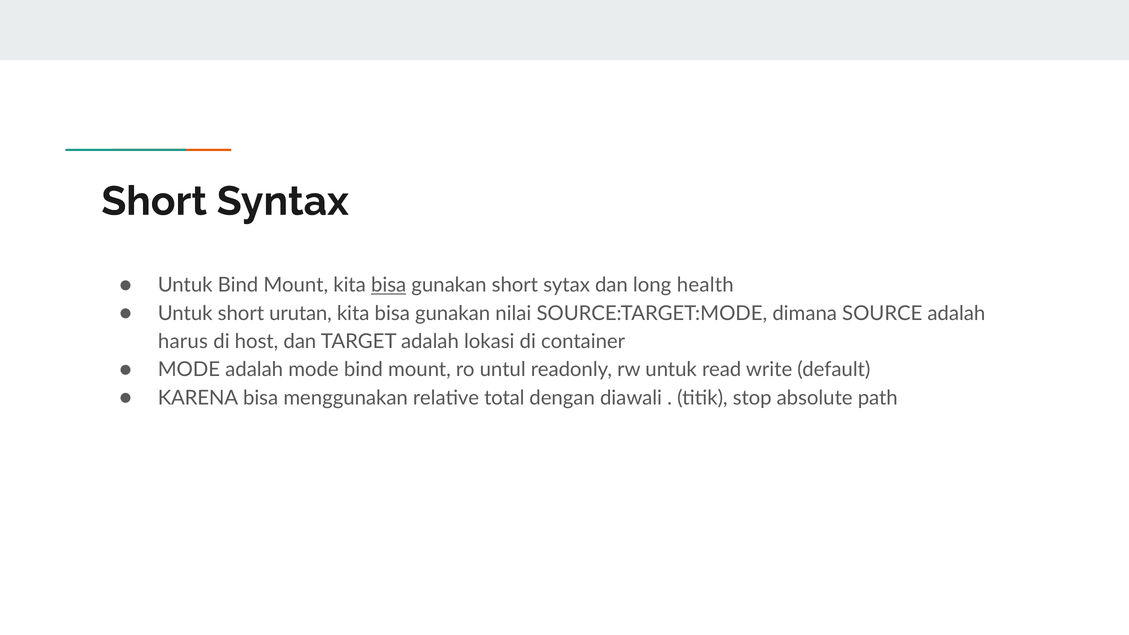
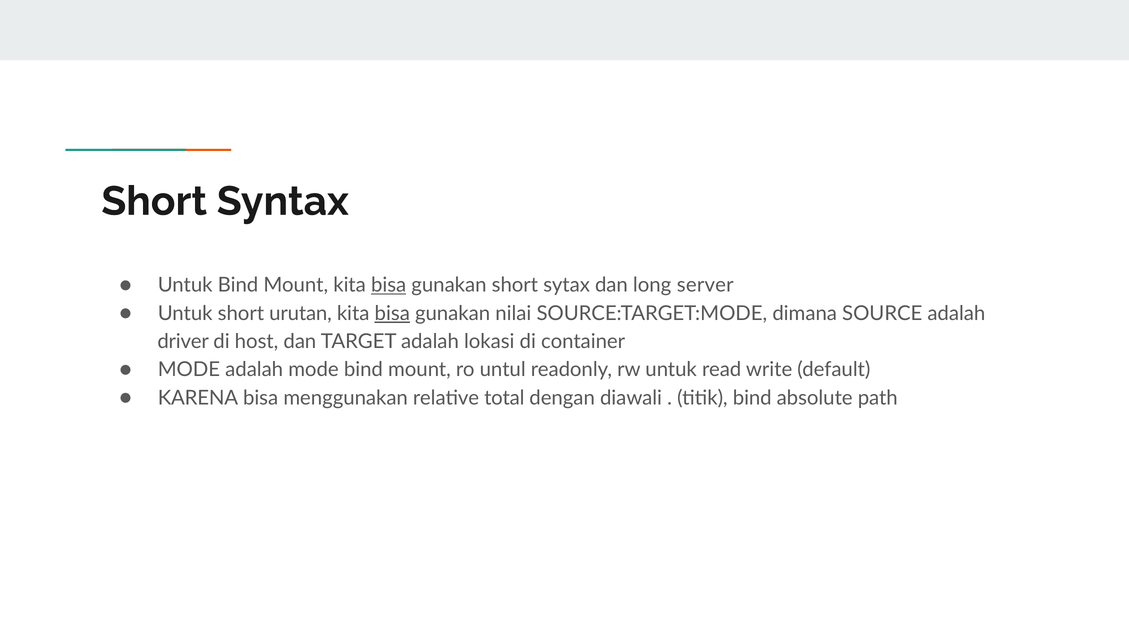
health: health -> server
bisa at (392, 313) underline: none -> present
harus: harus -> driver
titik stop: stop -> bind
